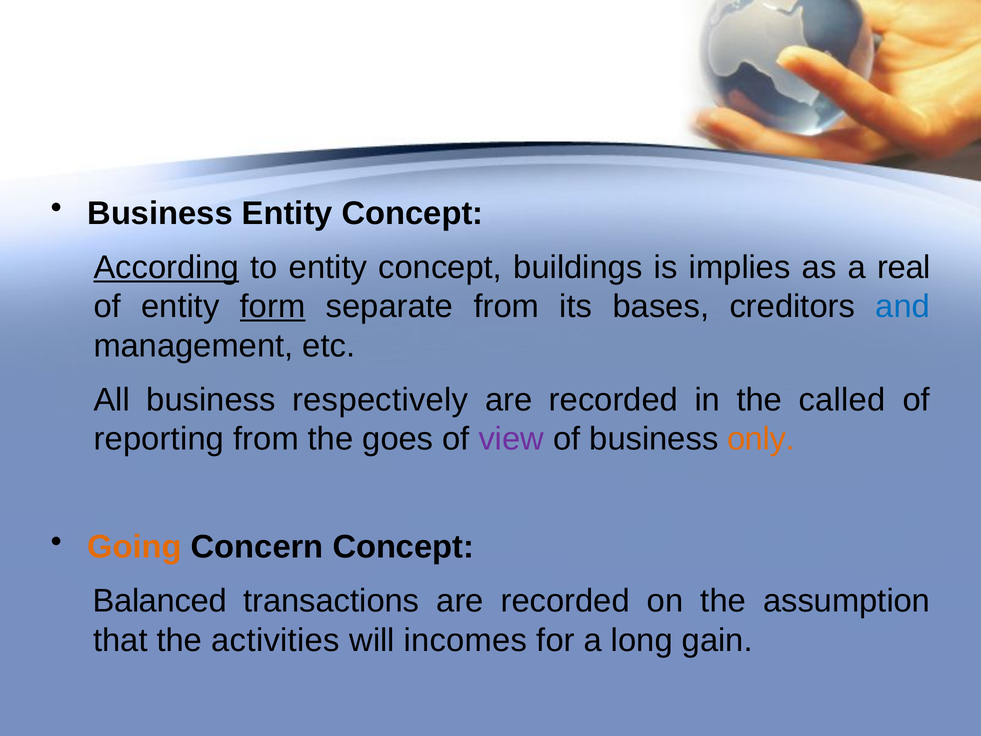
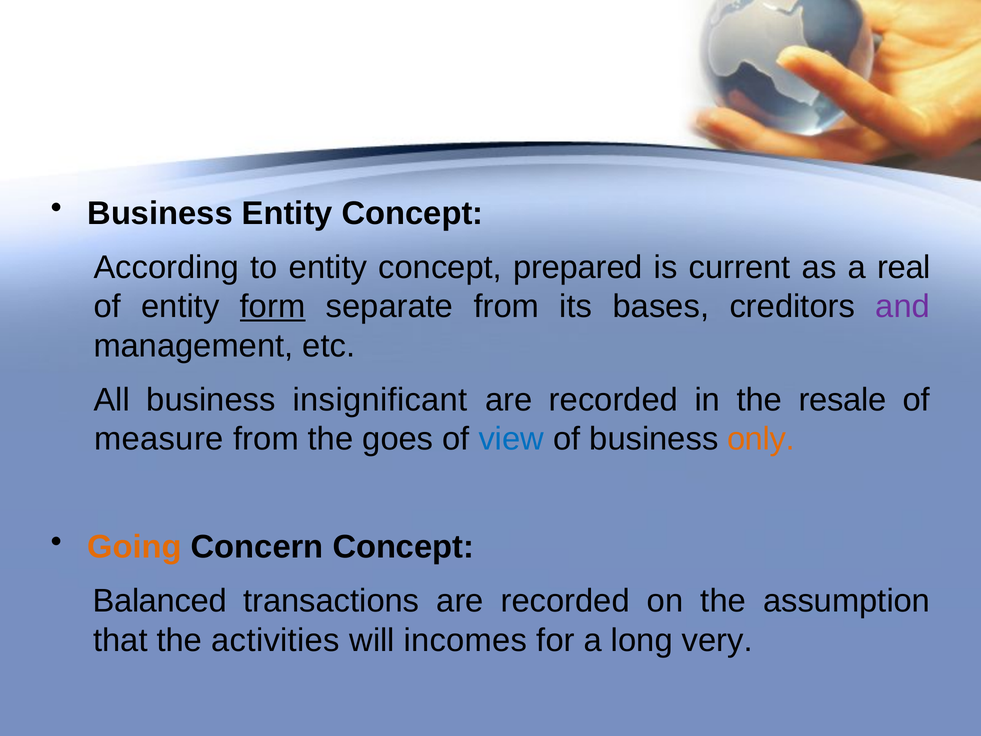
According underline: present -> none
buildings: buildings -> prepared
implies: implies -> current
and colour: blue -> purple
respectively: respectively -> insignificant
called: called -> resale
reporting: reporting -> measure
view colour: purple -> blue
gain: gain -> very
